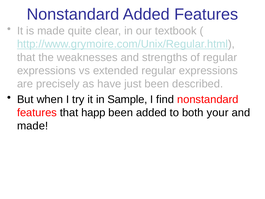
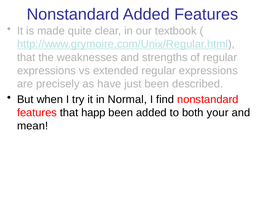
Sample: Sample -> Normal
made at (33, 126): made -> mean
